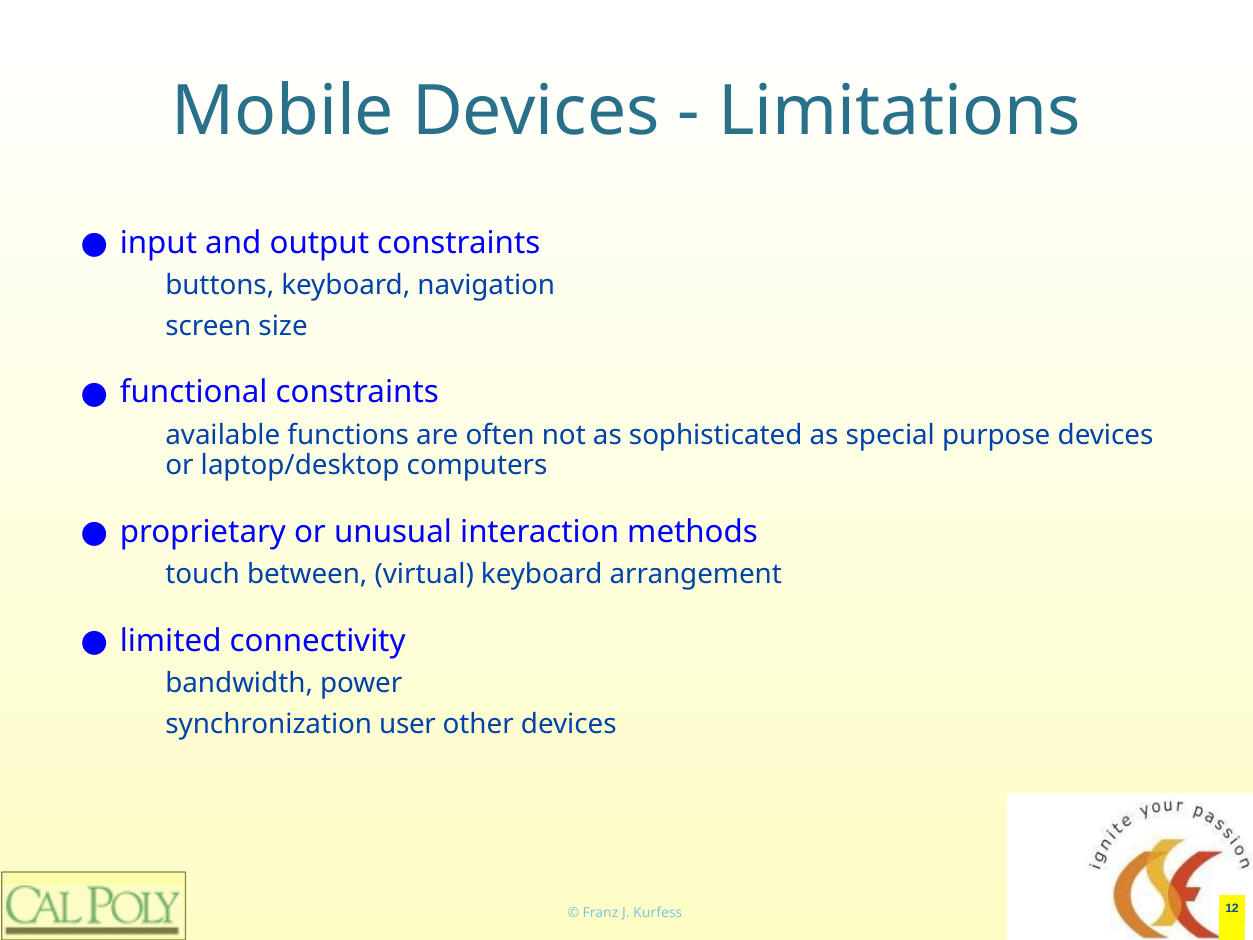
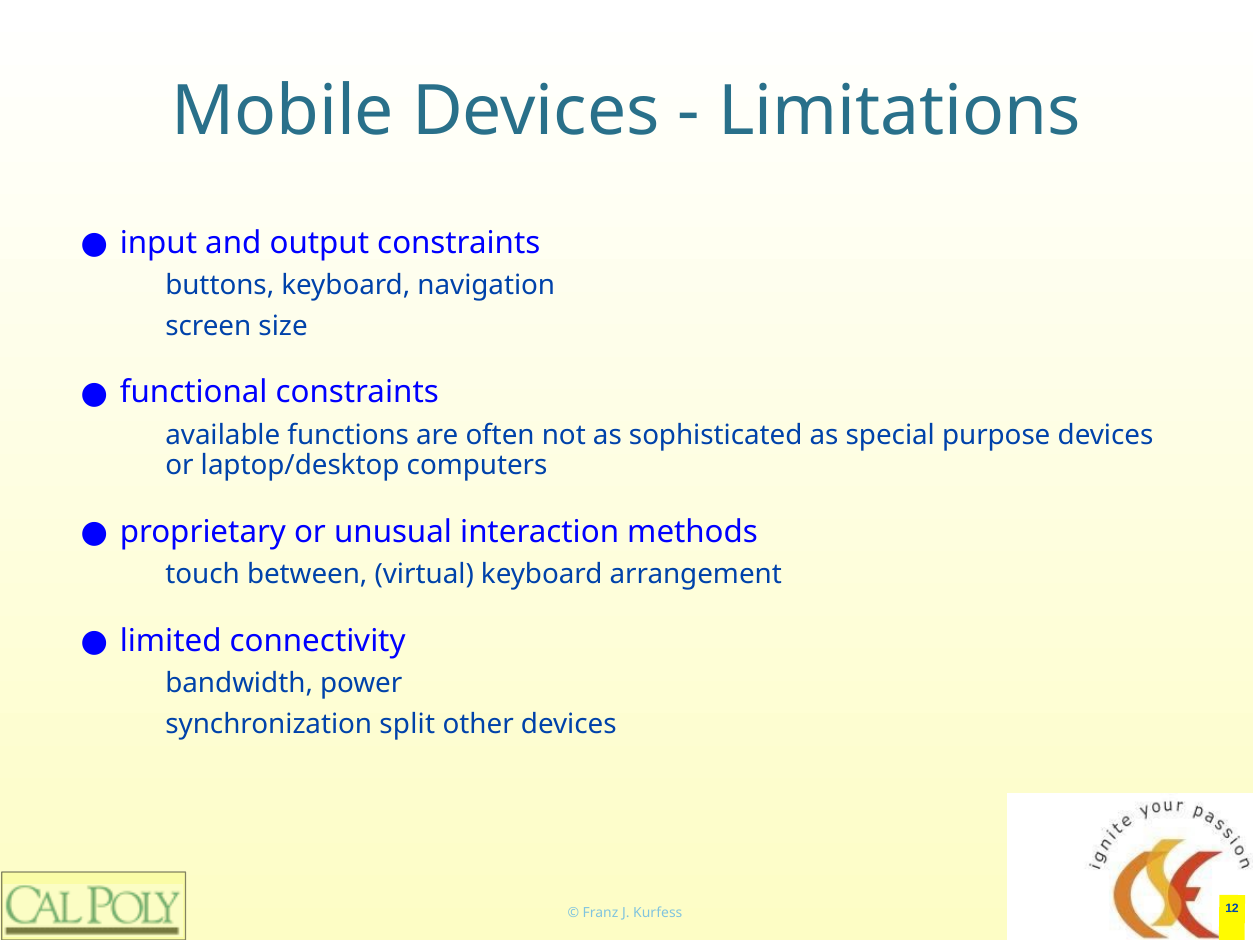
user: user -> split
